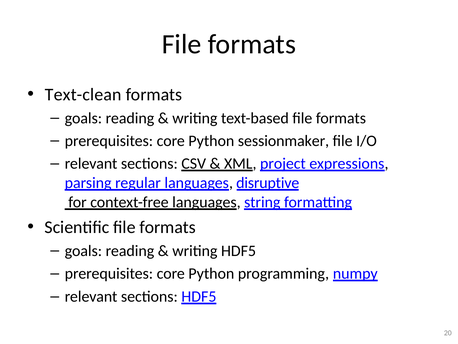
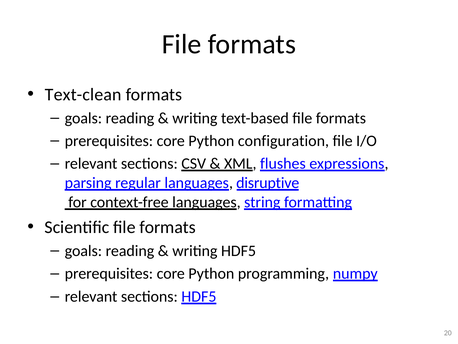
sessionmaker: sessionmaker -> configuration
project: project -> flushes
